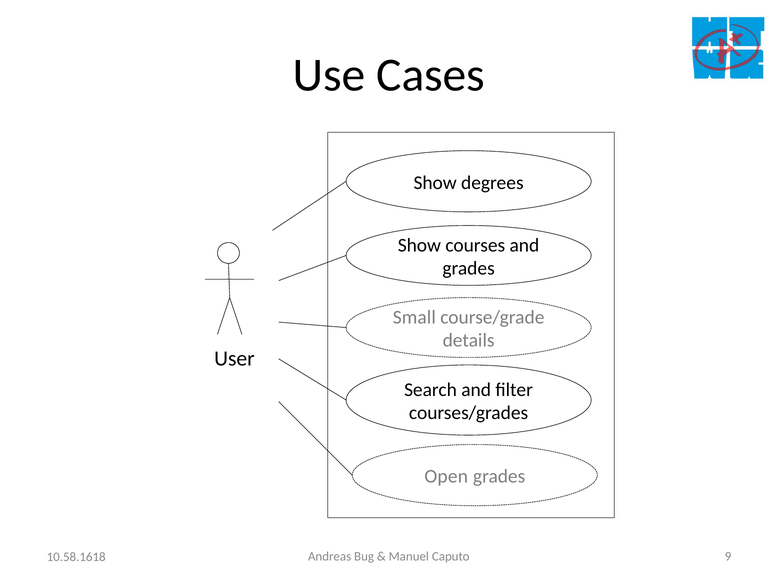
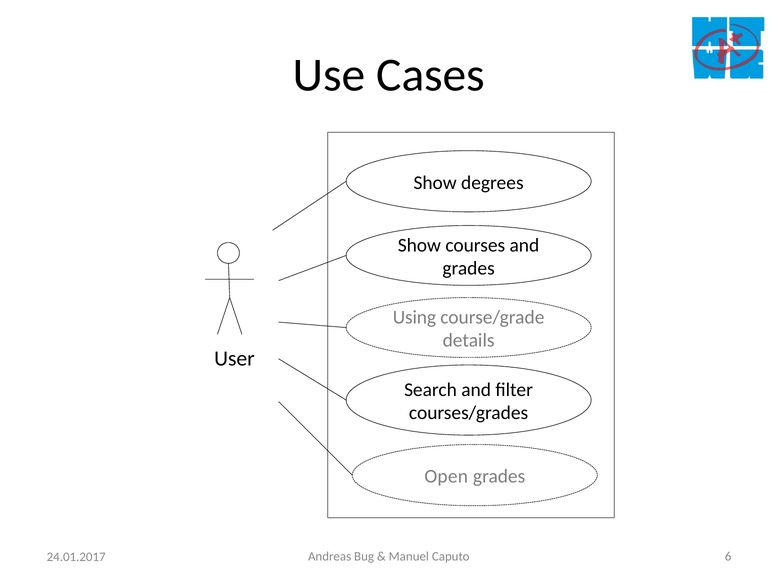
Small: Small -> Using
9: 9 -> 6
10.58.1618: 10.58.1618 -> 24.01.2017
